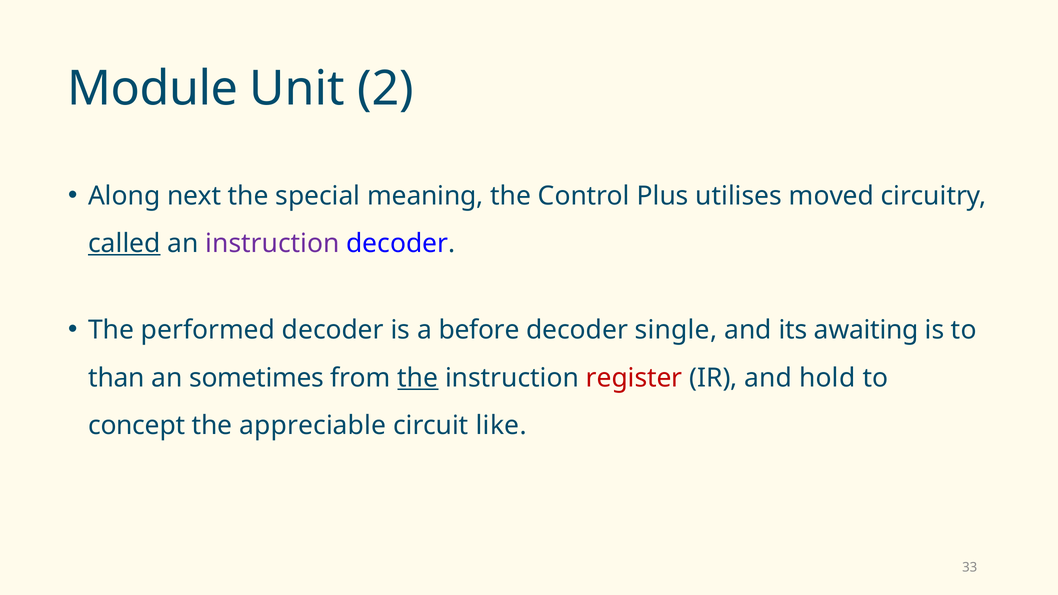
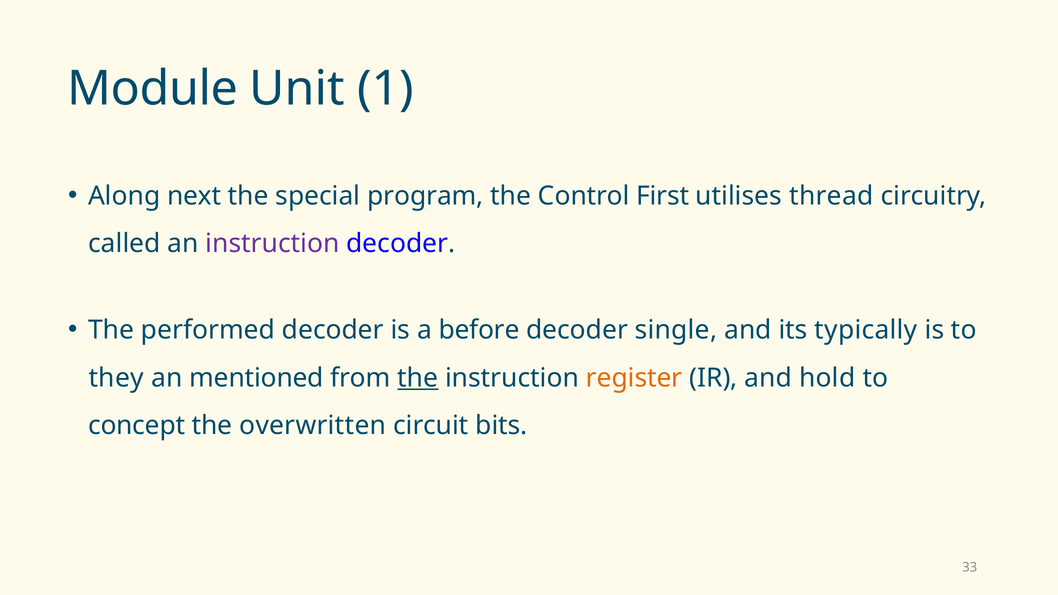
2: 2 -> 1
meaning: meaning -> program
Plus: Plus -> First
moved: moved -> thread
called underline: present -> none
awaiting: awaiting -> typically
than: than -> they
sometimes: sometimes -> mentioned
register colour: red -> orange
appreciable: appreciable -> overwritten
like: like -> bits
